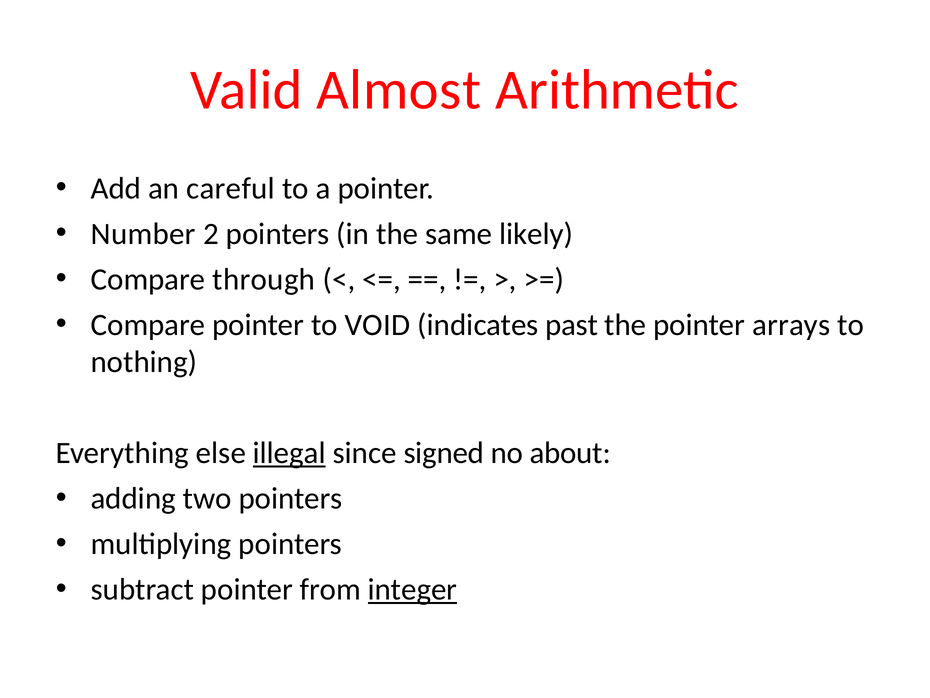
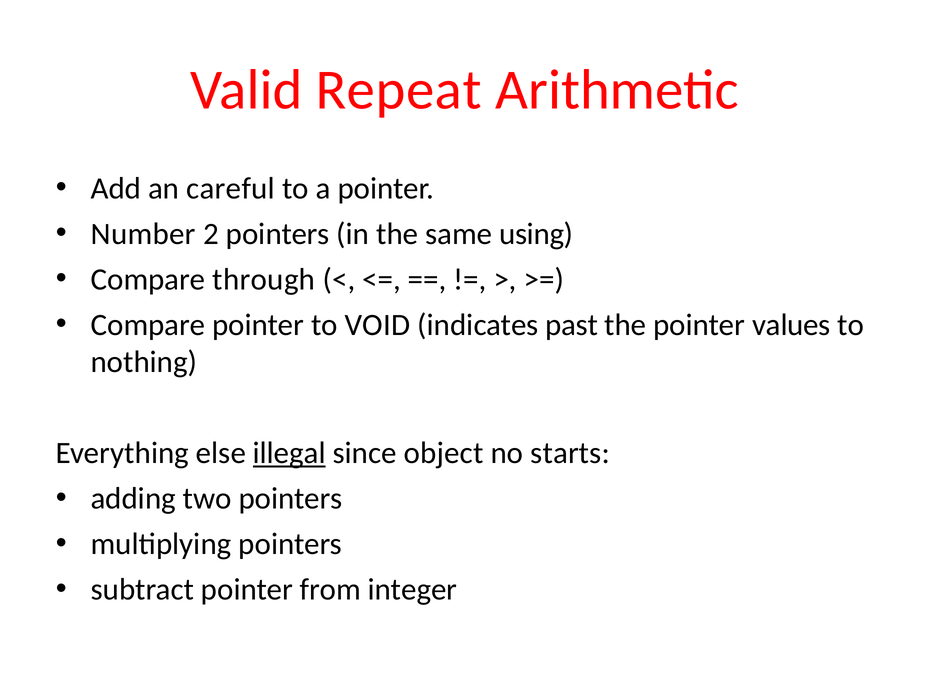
Almost: Almost -> Repeat
likely: likely -> using
arrays: arrays -> values
signed: signed -> object
about: about -> starts
integer underline: present -> none
